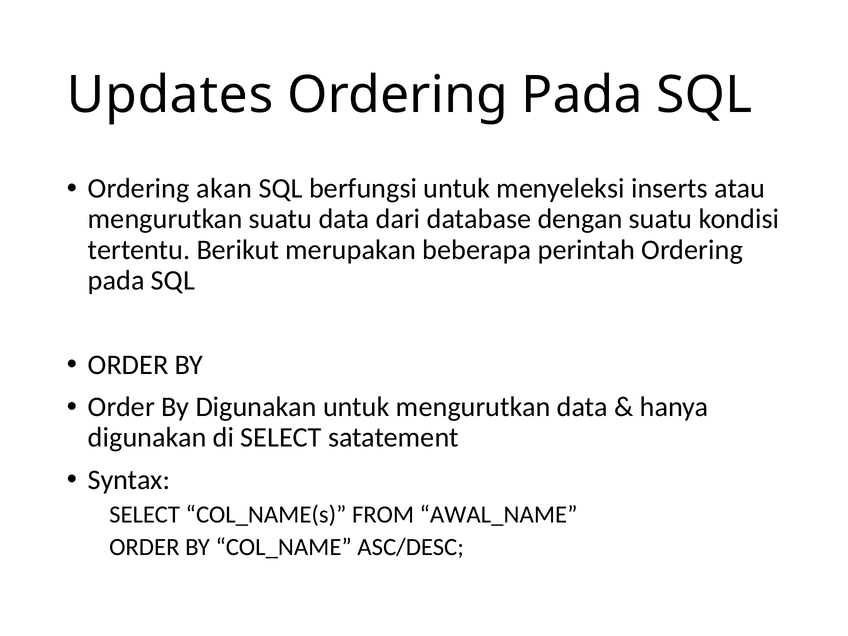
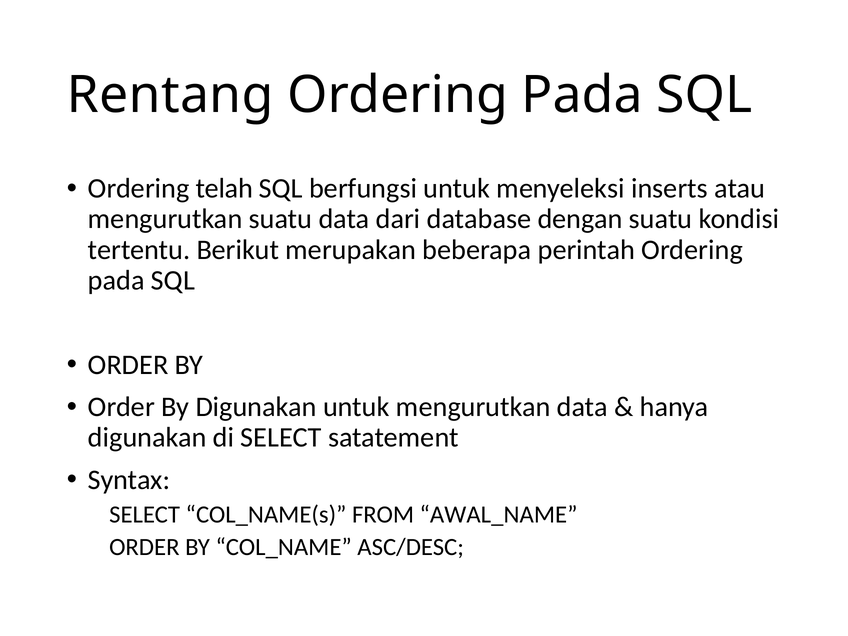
Updates: Updates -> Rentang
akan: akan -> telah
